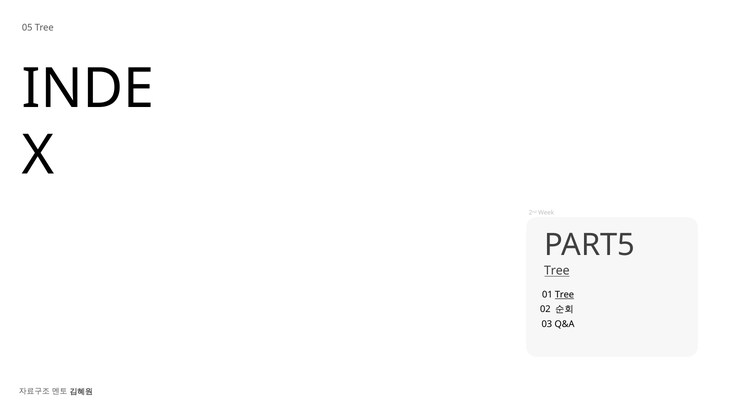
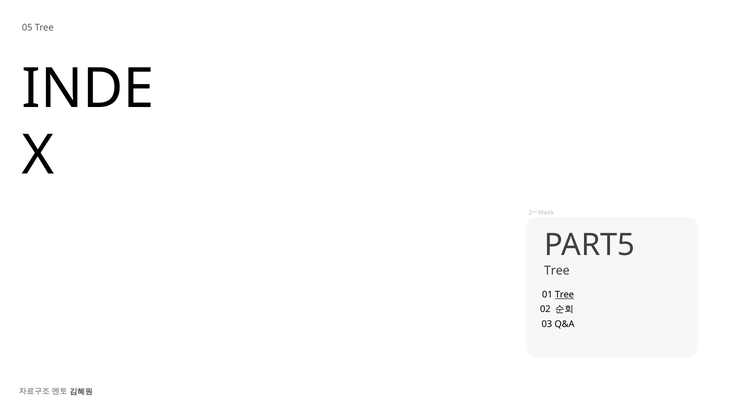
Tree at (557, 271) underline: present -> none
